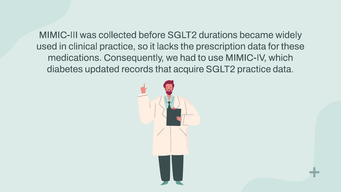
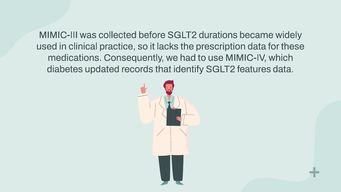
acquire: acquire -> identify
SGLT2 practice: practice -> features
